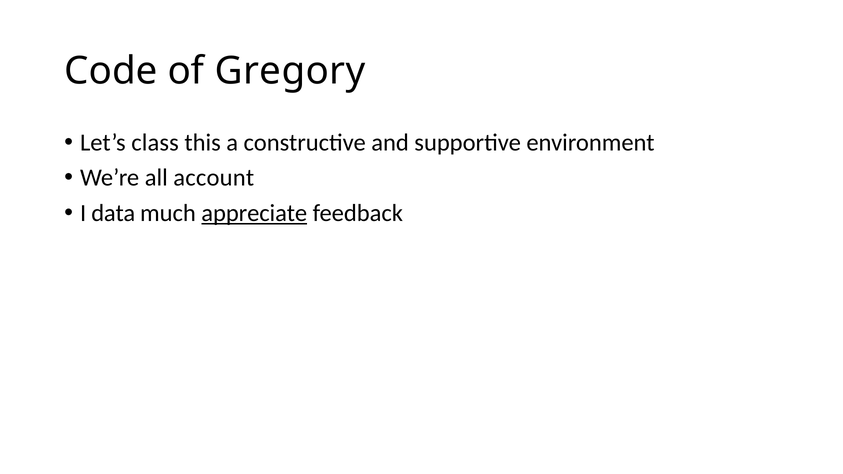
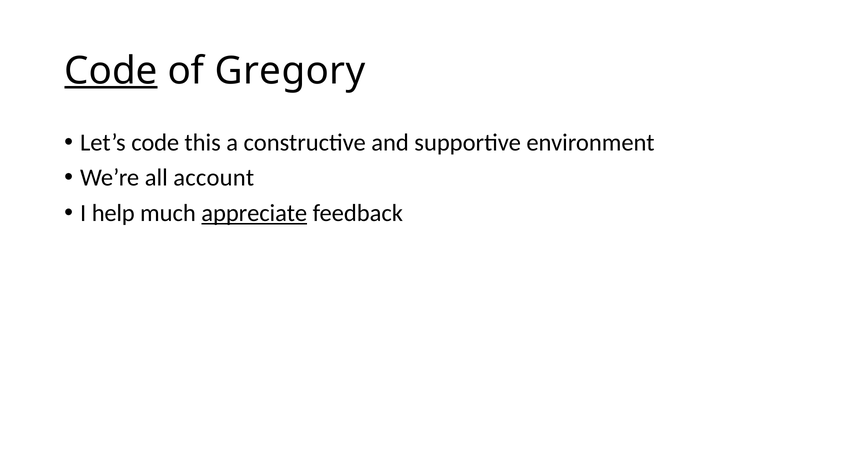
Code at (111, 71) underline: none -> present
Let’s class: class -> code
data: data -> help
